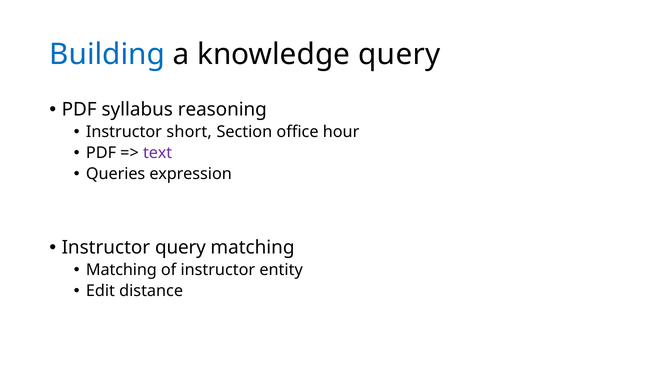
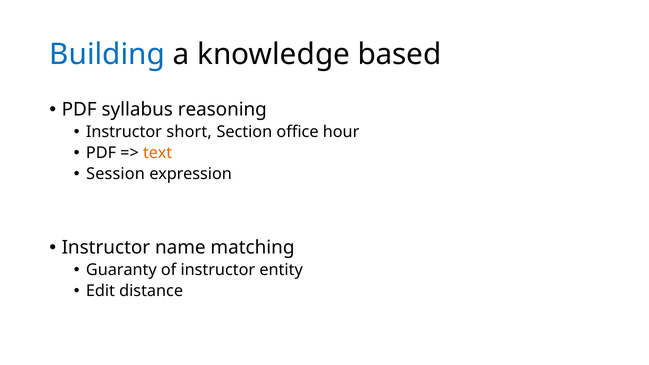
knowledge query: query -> based
text colour: purple -> orange
Queries: Queries -> Session
Instructor query: query -> name
Matching at (121, 270): Matching -> Guaranty
